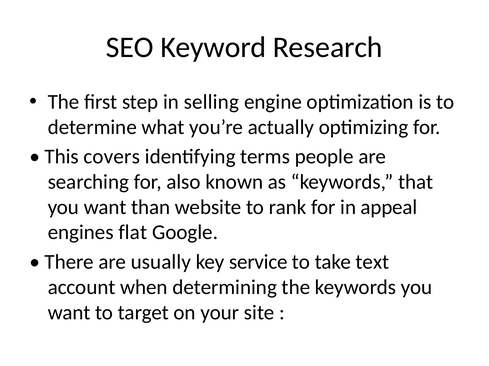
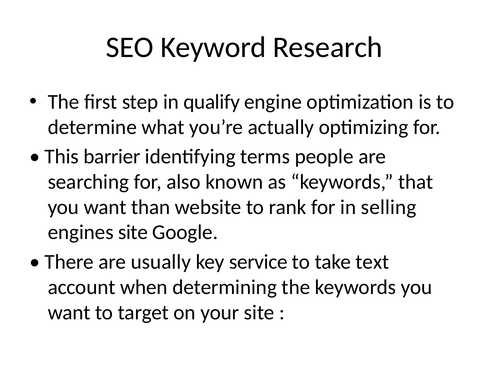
selling: selling -> qualify
covers: covers -> barrier
appeal: appeal -> selling
engines flat: flat -> site
